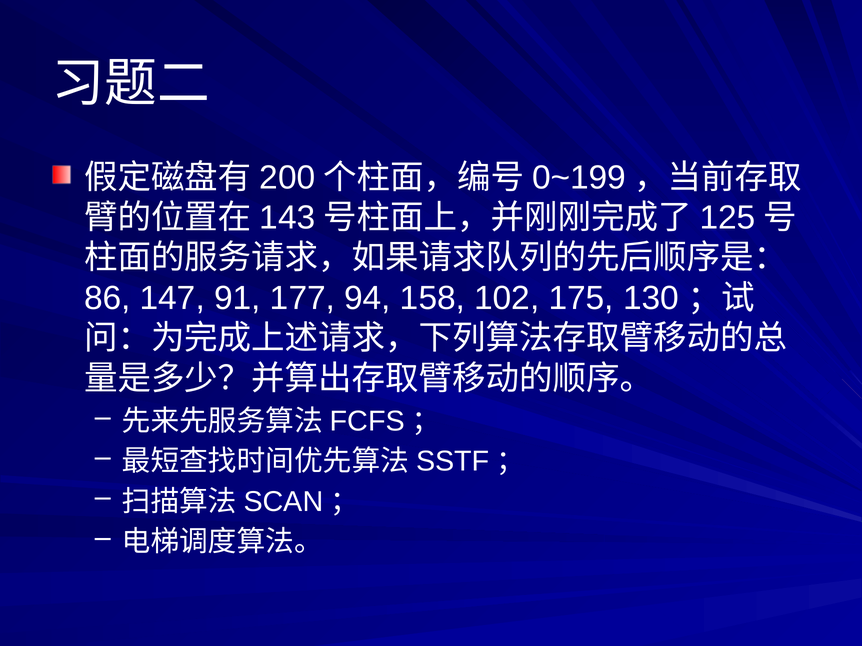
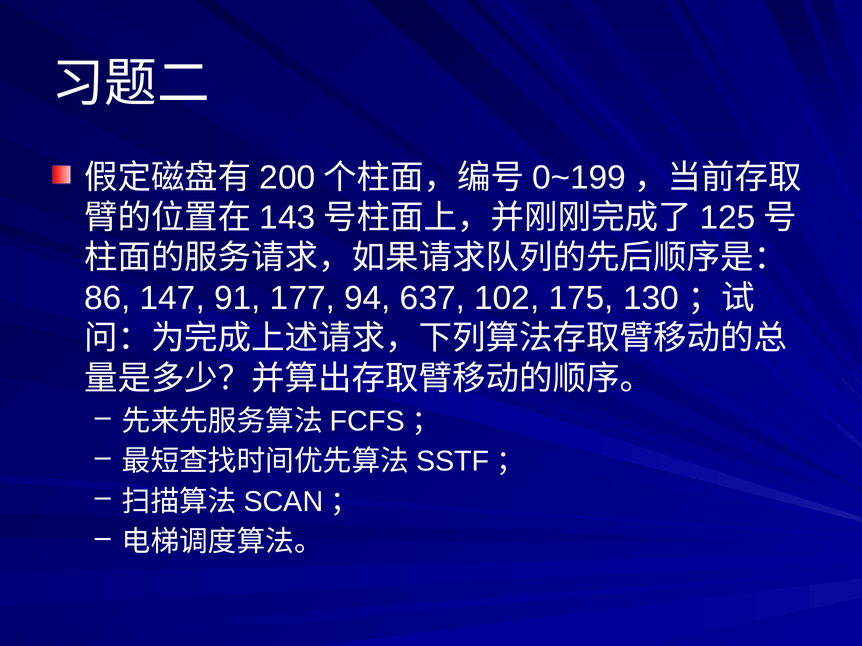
158: 158 -> 637
